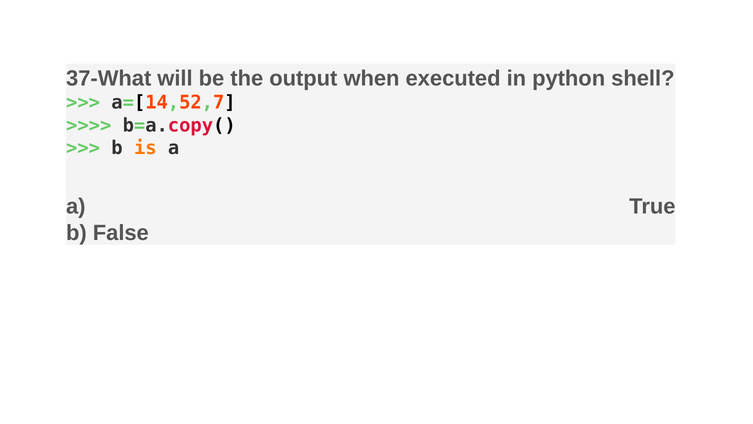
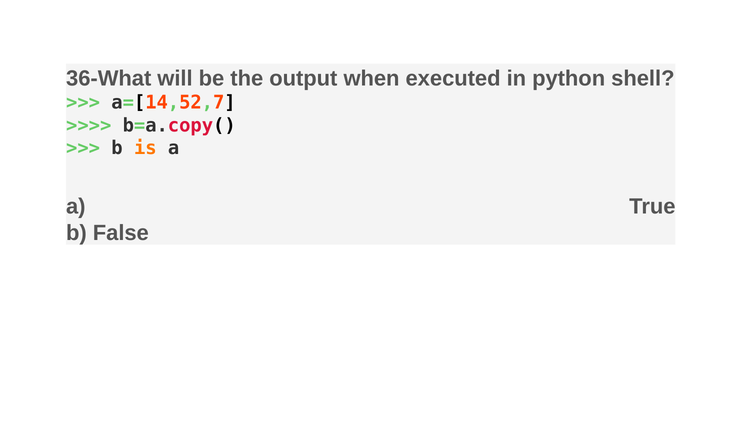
37-What: 37-What -> 36-What
